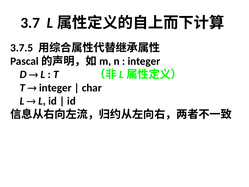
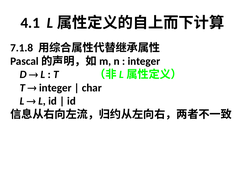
3.7: 3.7 -> 4.1
3.7.5: 3.7.5 -> 7.1.8
